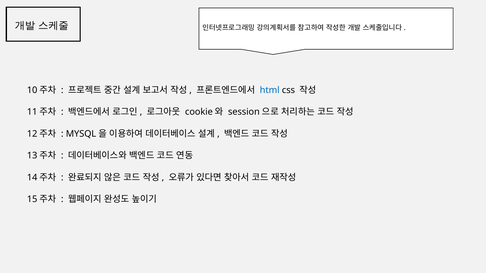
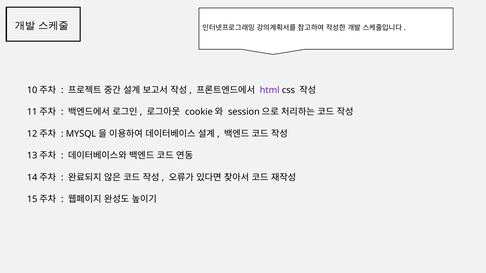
html colour: blue -> purple
